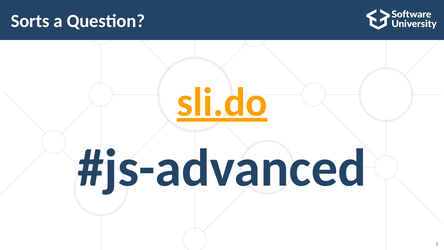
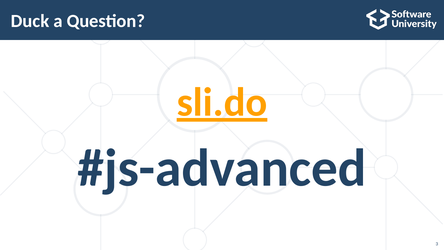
Sorts: Sorts -> Duck
